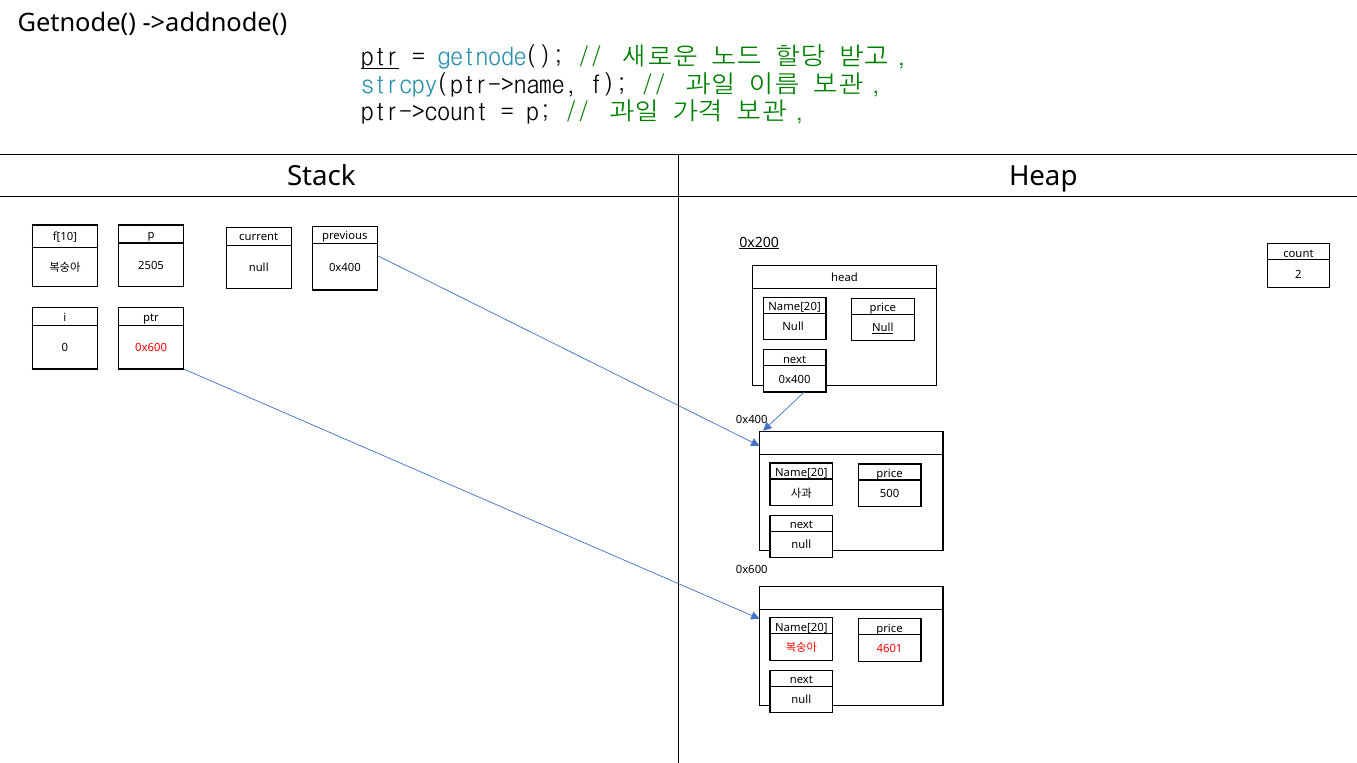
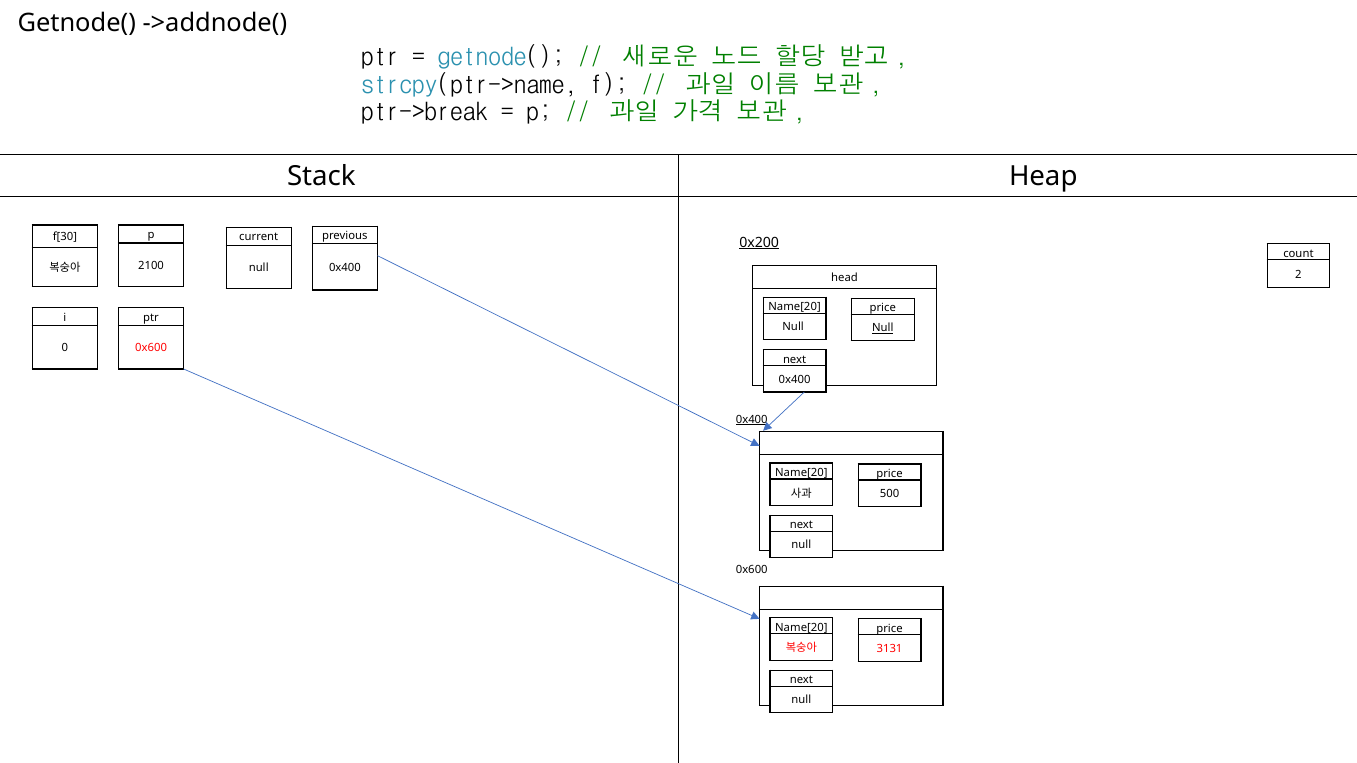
ptr at (380, 58) underline: present -> none
ptr->count: ptr->count -> ptr->break
f[10: f[10 -> f[30
2505: 2505 -> 2100
0x400 at (752, 420) underline: none -> present
4601: 4601 -> 3131
